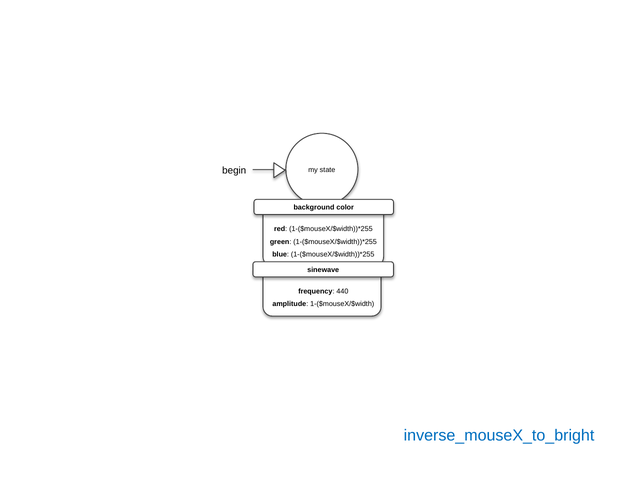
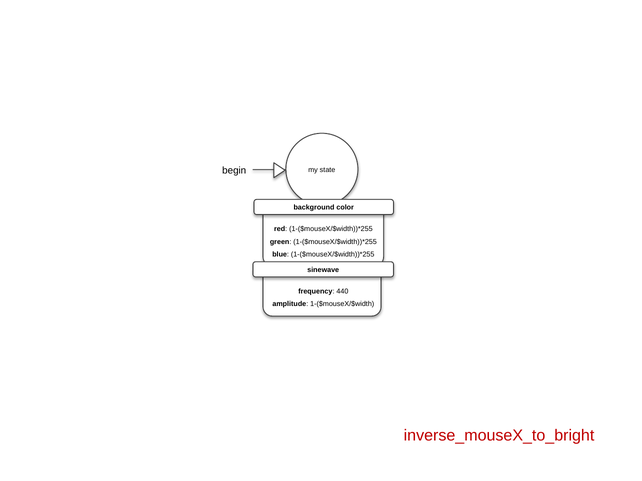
inverse_mouseX_to_bright colour: blue -> red
